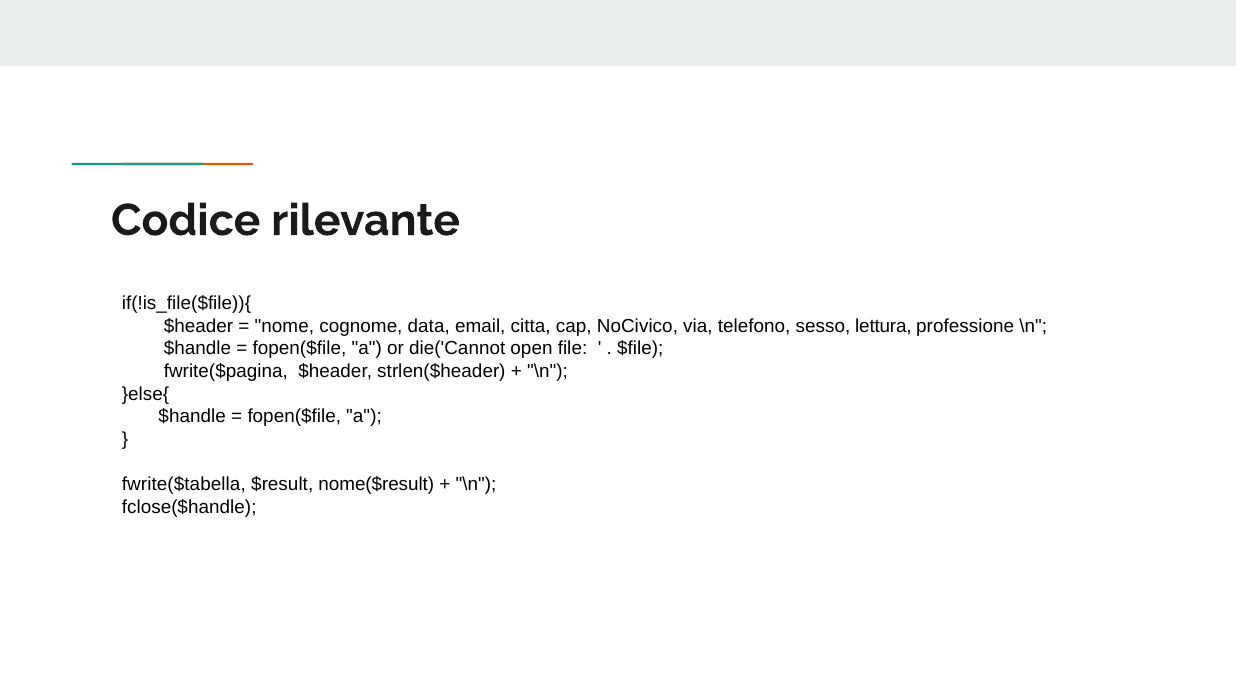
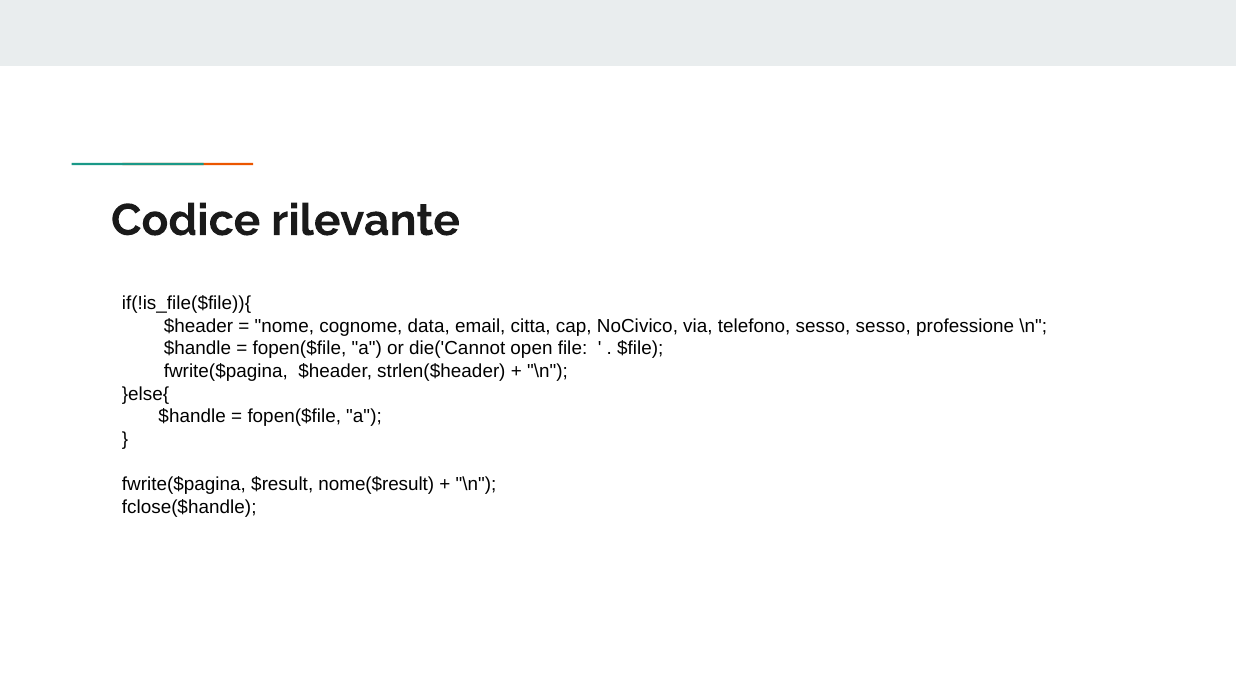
sesso lettura: lettura -> sesso
fwrite($tabella at (184, 485): fwrite($tabella -> fwrite($pagina
